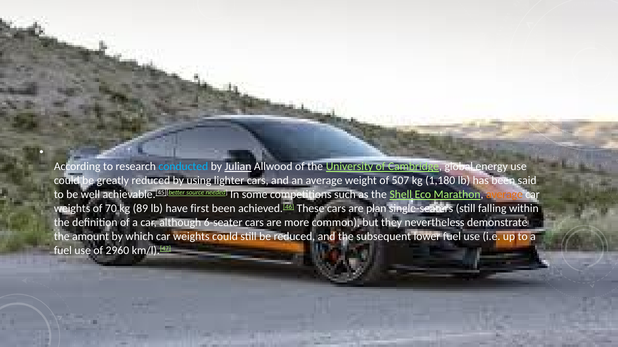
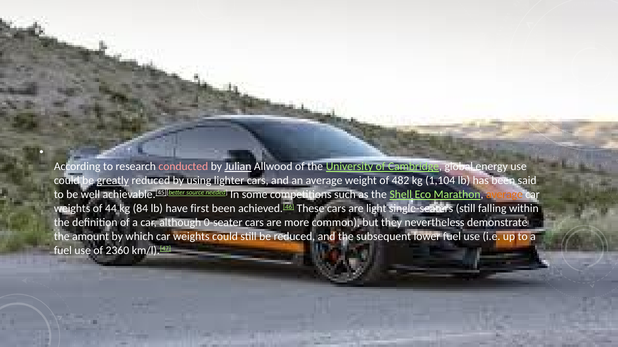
conducted colour: light blue -> pink
greatly underline: none -> present
507: 507 -> 482
1,180: 1,180 -> 1,104
70: 70 -> 44
89: 89 -> 84
plan: plan -> light
6-seater: 6-seater -> 0-seater
2960: 2960 -> 2360
